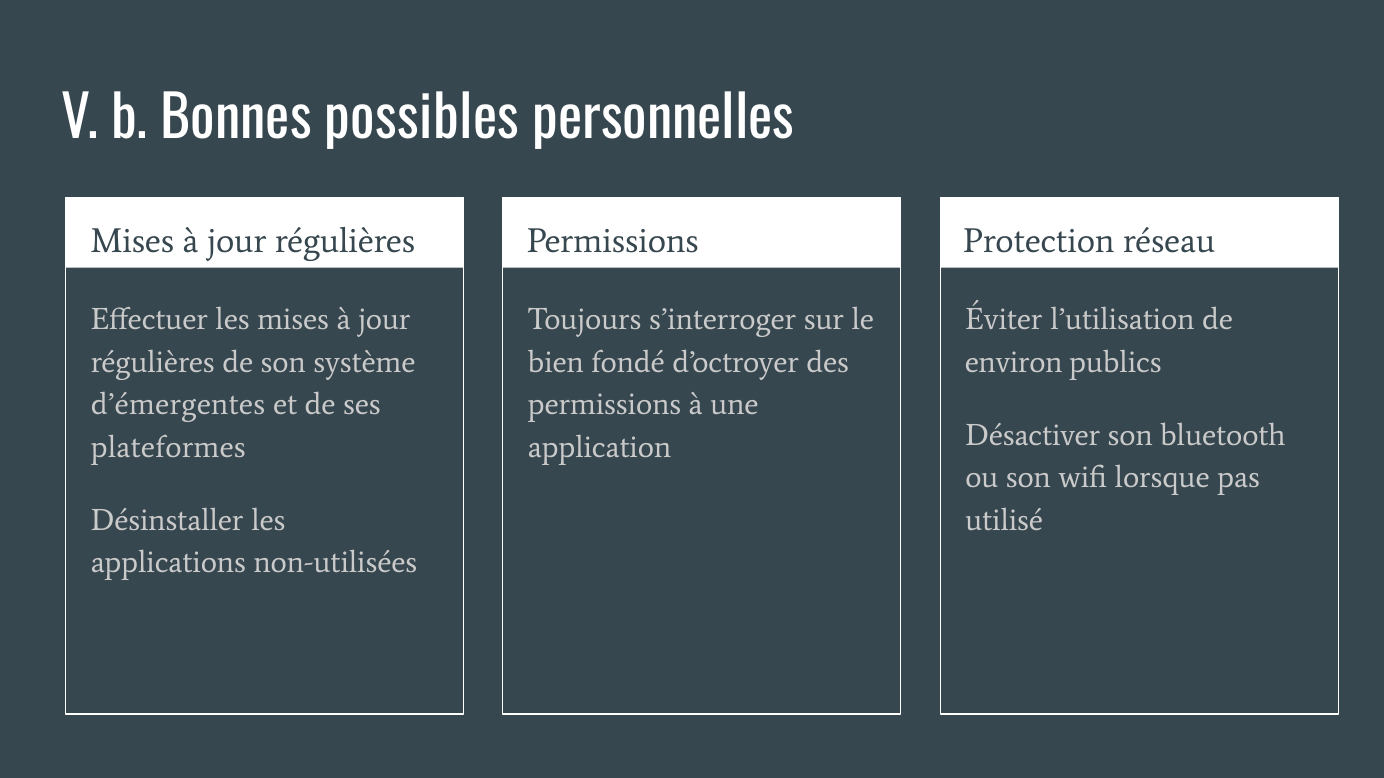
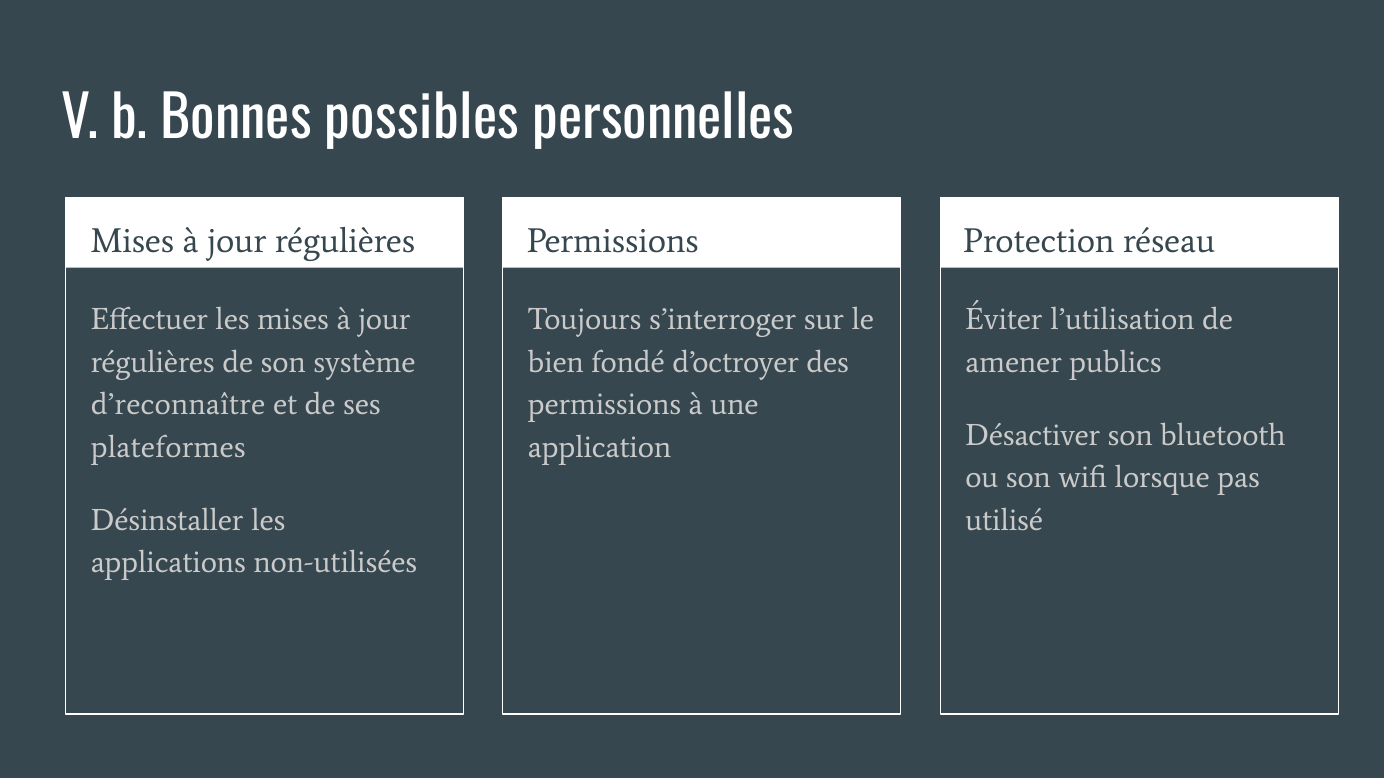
environ: environ -> amener
d’émergentes: d’émergentes -> d’reconnaître
